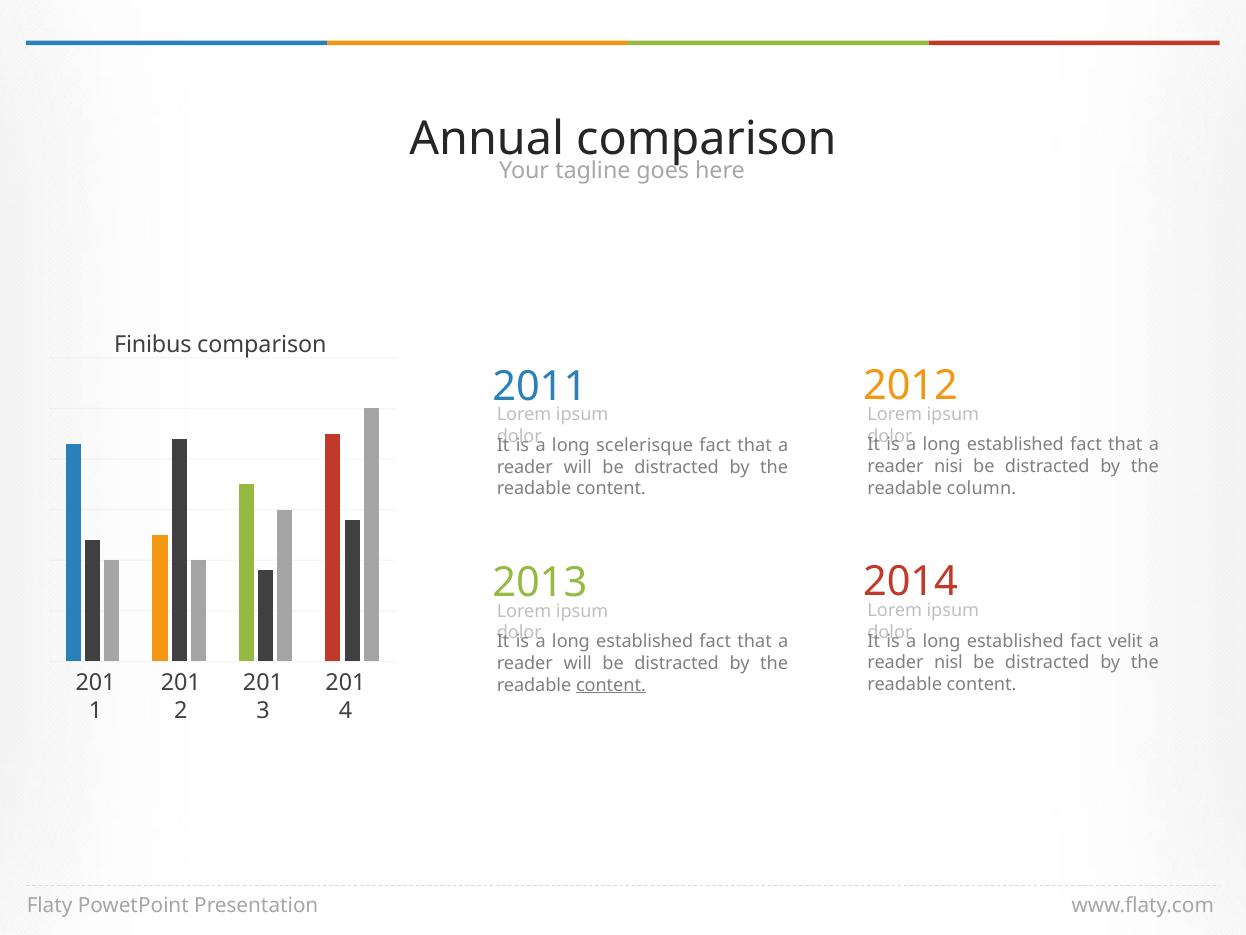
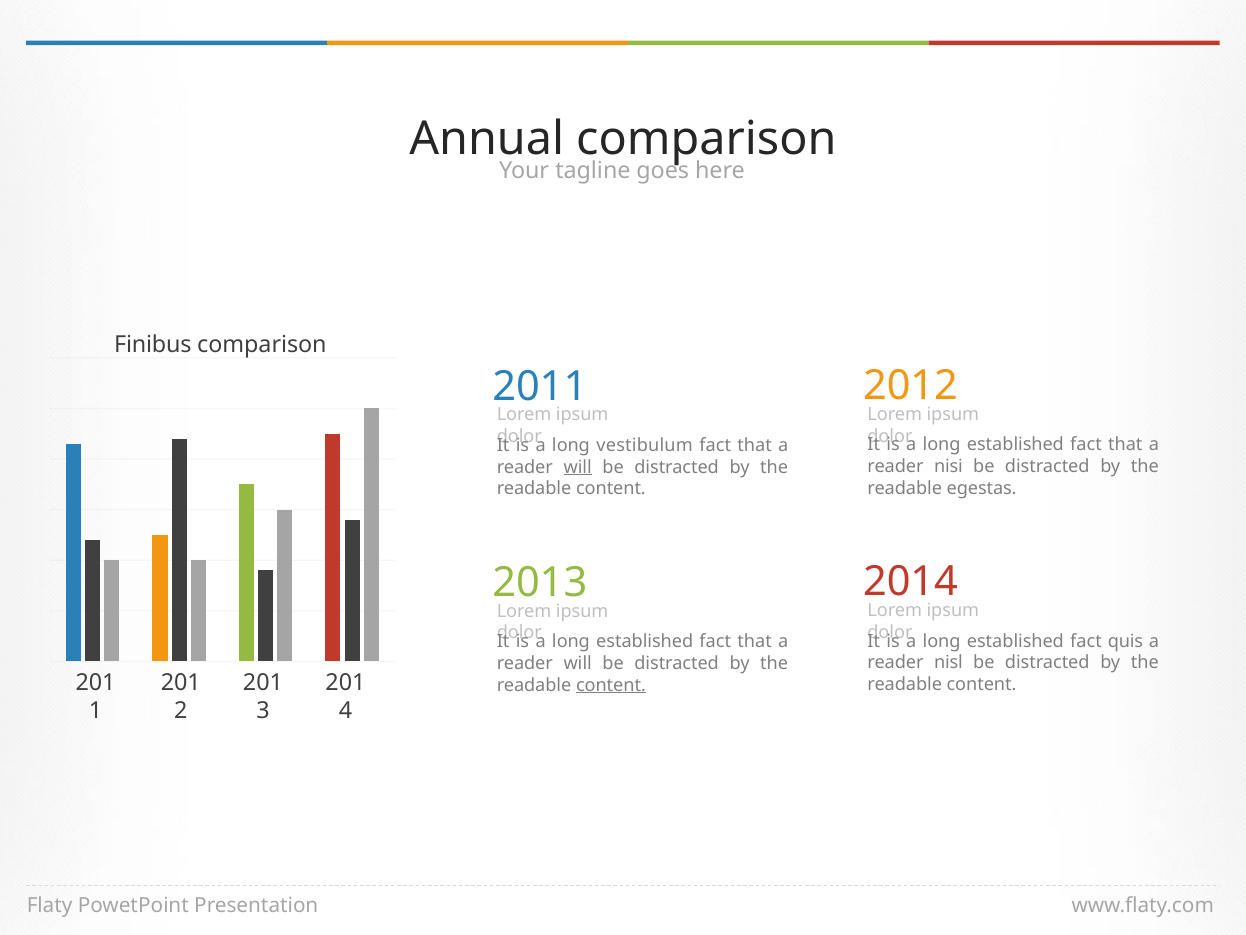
scelerisque: scelerisque -> vestibulum
will at (578, 467) underline: none -> present
column: column -> egestas
velit: velit -> quis
